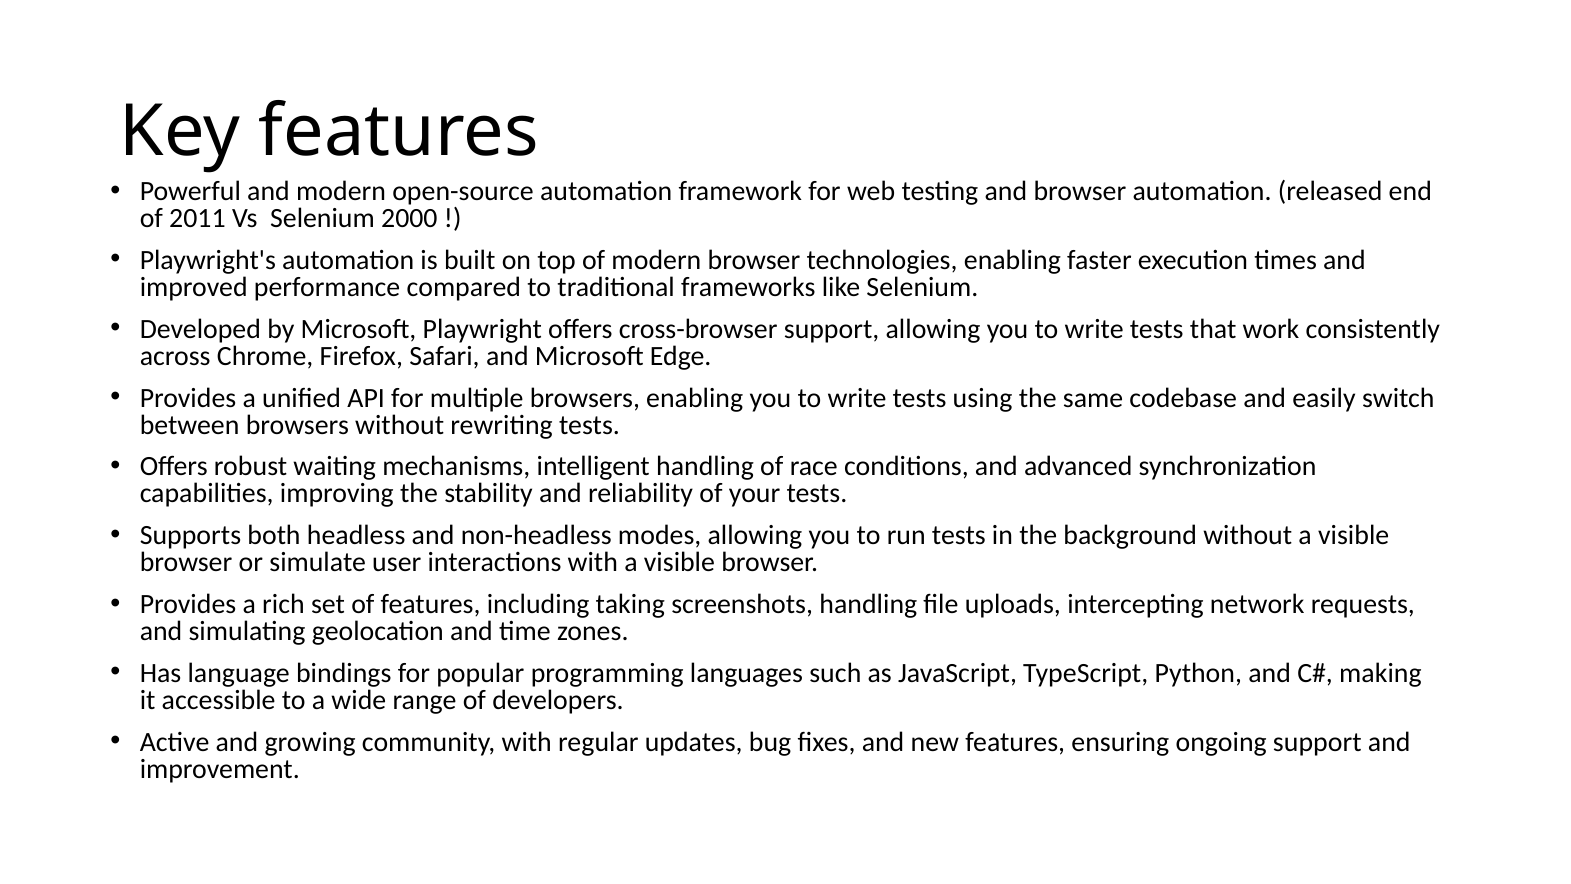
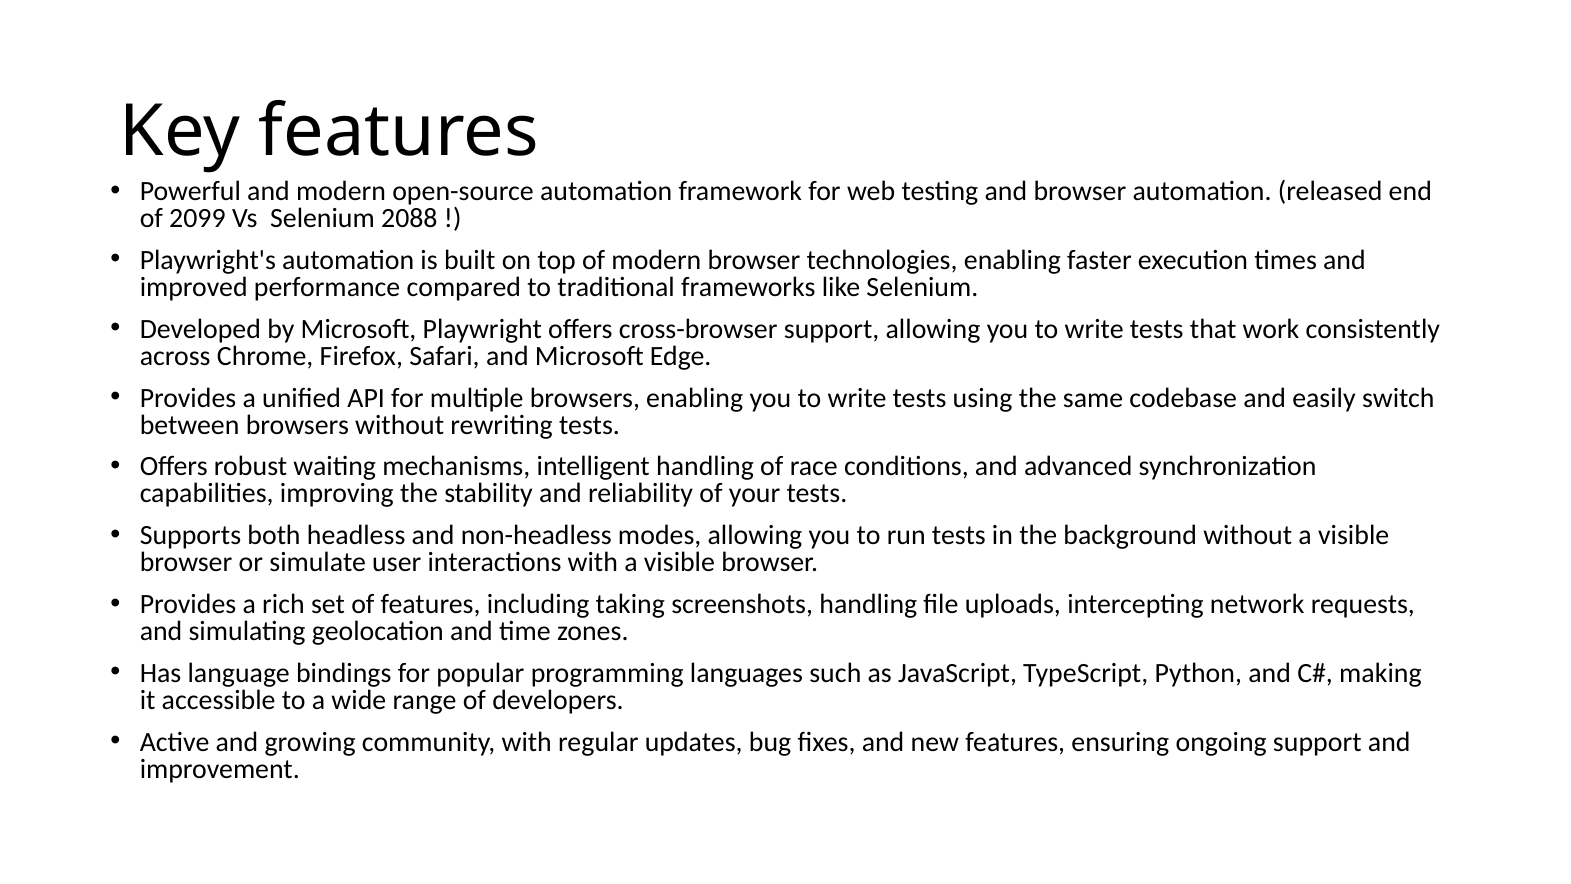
2011: 2011 -> 2099
2000: 2000 -> 2088
